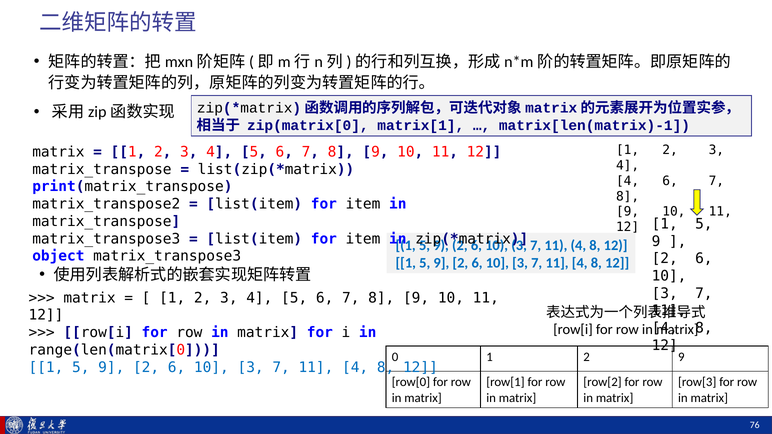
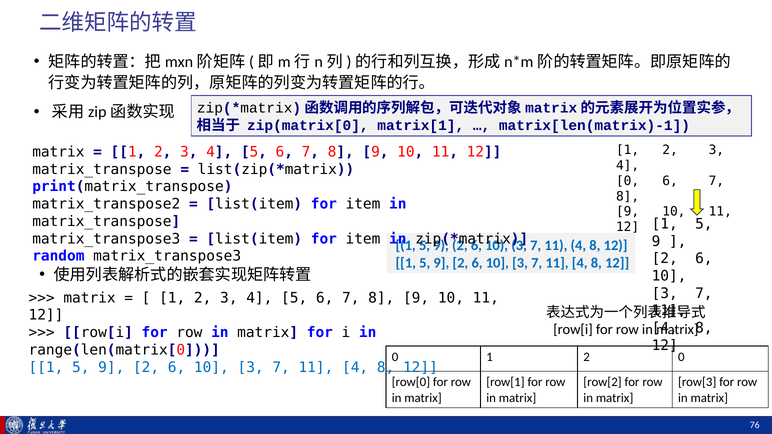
4 at (628, 181): 4 -> 0
object: object -> random
2 9: 9 -> 0
